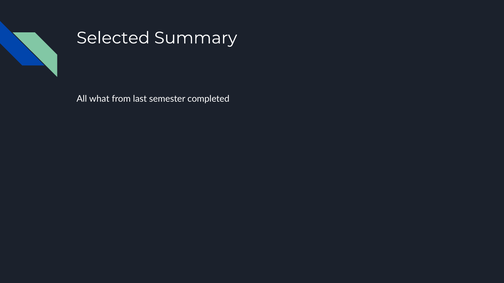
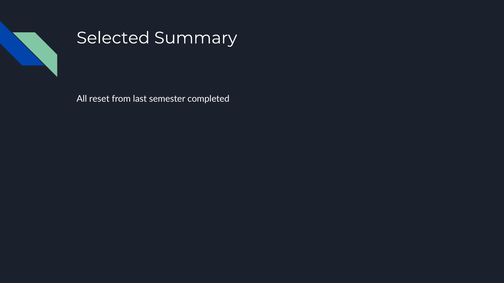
what: what -> reset
